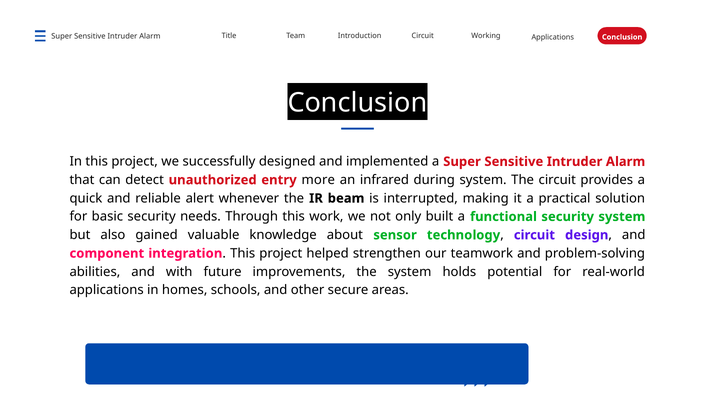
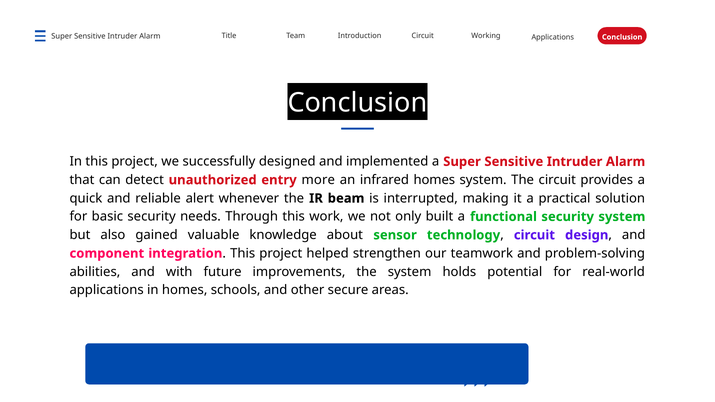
infrared during: during -> homes
